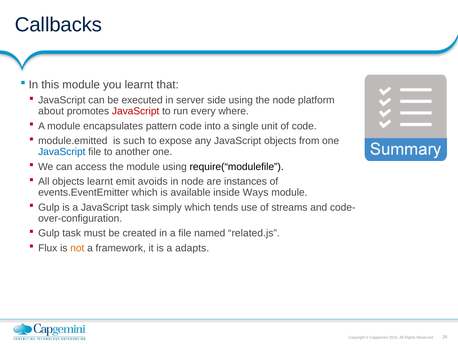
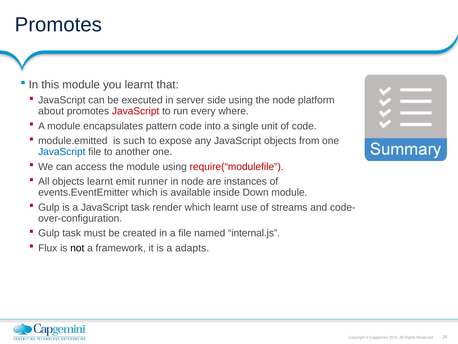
Callbacks at (59, 25): Callbacks -> Promotes
require(“modulefile colour: black -> red
avoids: avoids -> runner
Ways: Ways -> Down
simply: simply -> render
which tends: tends -> learnt
related.js: related.js -> internal.js
not colour: orange -> black
